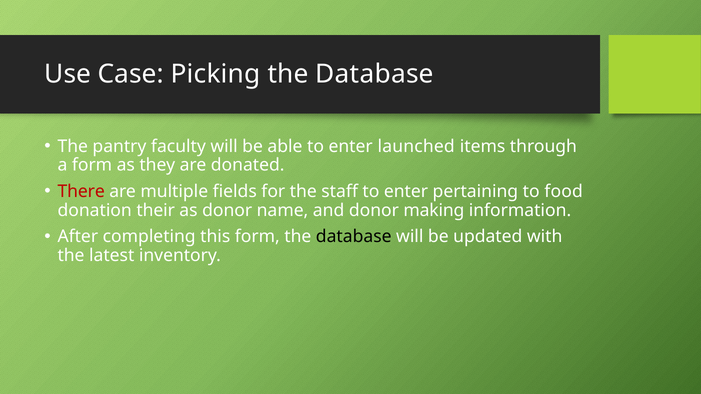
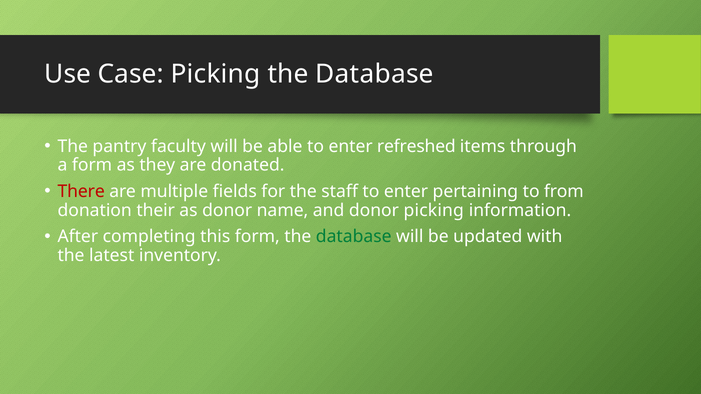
launched: launched -> refreshed
food: food -> from
donor making: making -> picking
database at (354, 237) colour: black -> green
